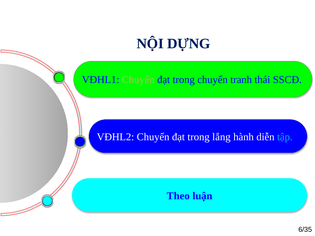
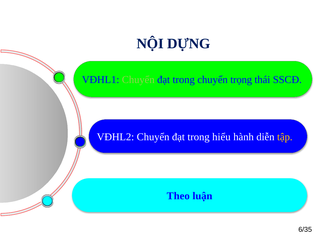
tranh: tranh -> trọng
lắng: lắng -> hiểu
tập colour: light blue -> yellow
